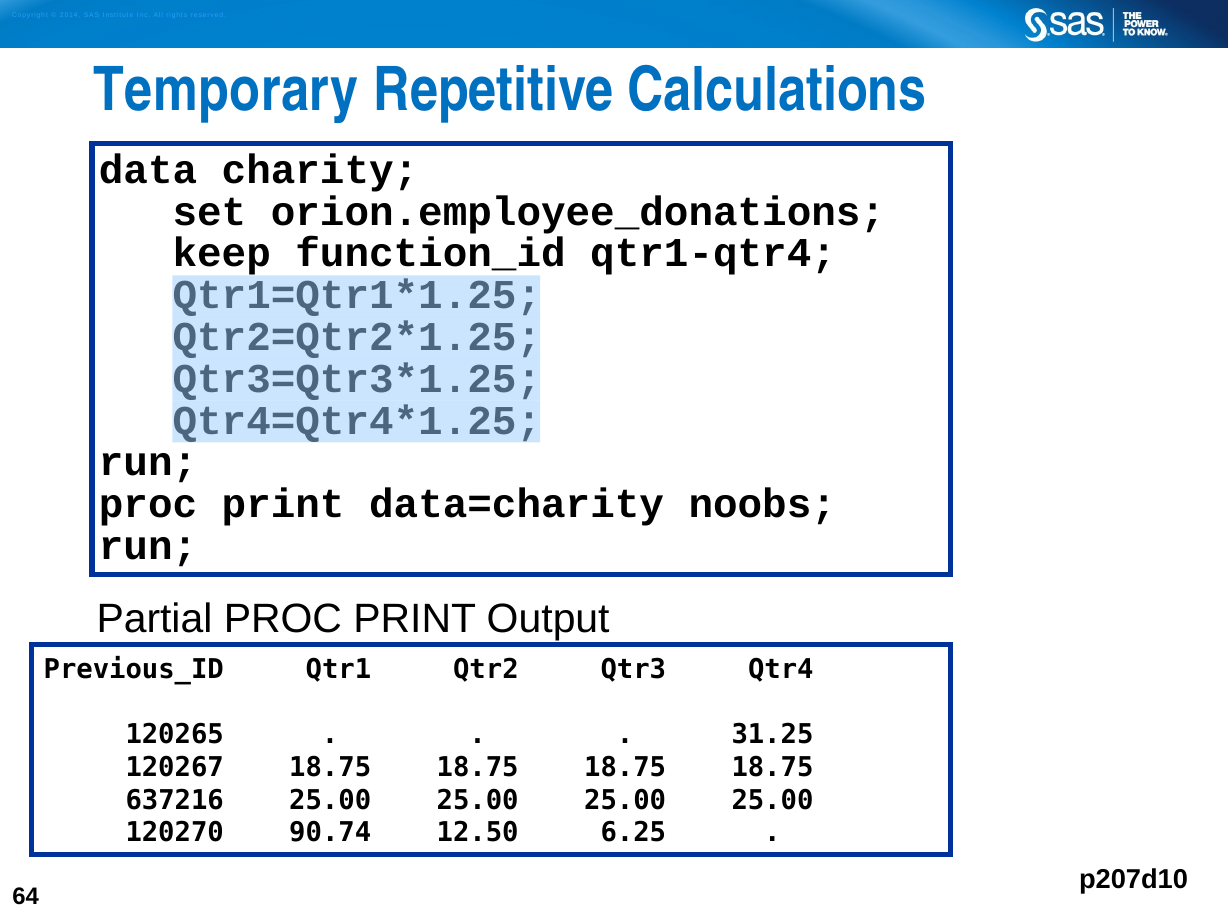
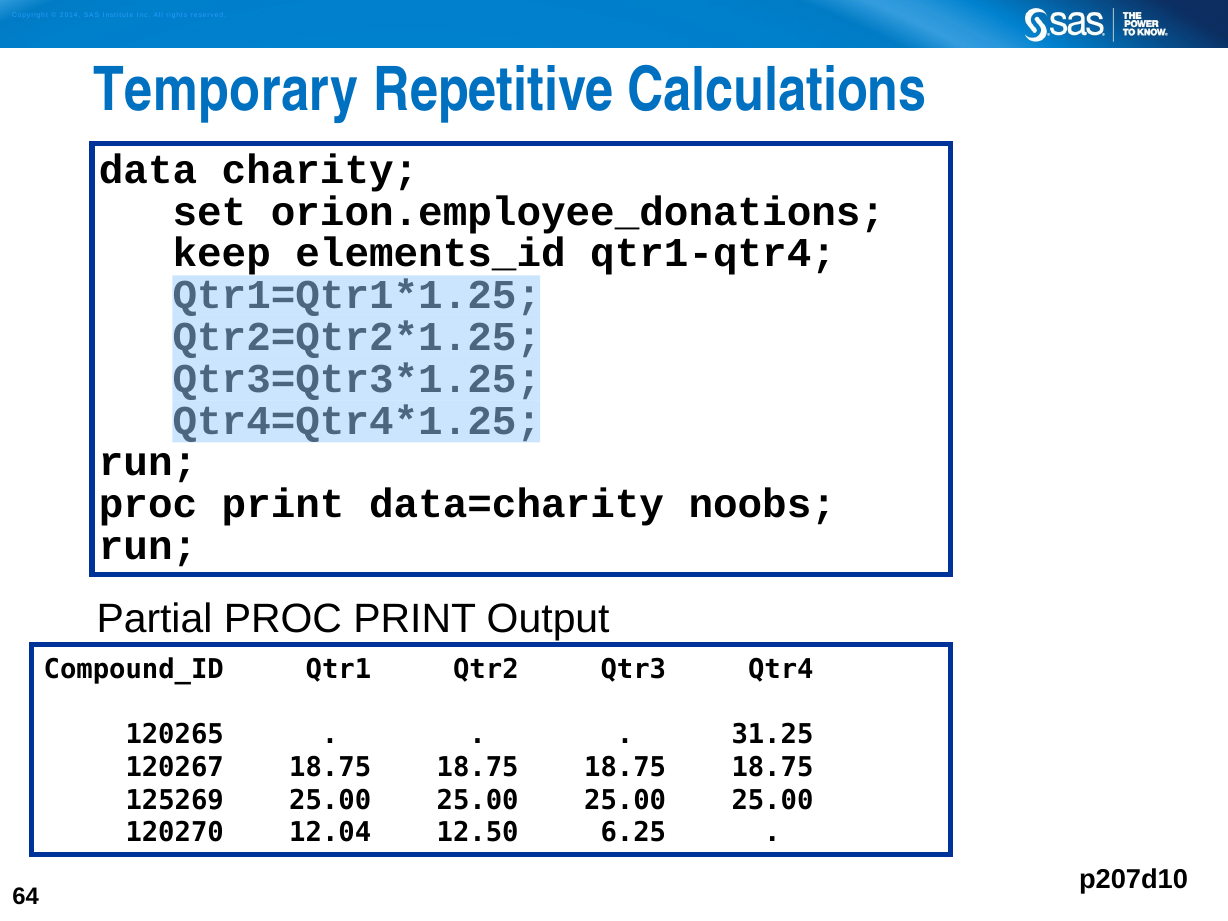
function_id: function_id -> elements_id
Previous_ID: Previous_ID -> Compound_ID
637216: 637216 -> 125269
90.74: 90.74 -> 12.04
